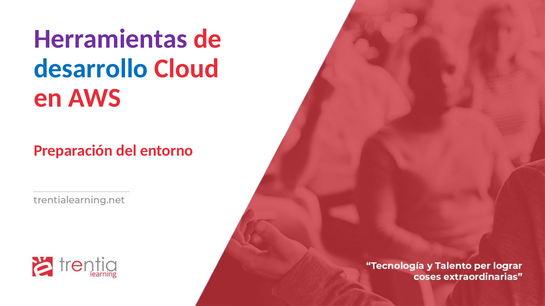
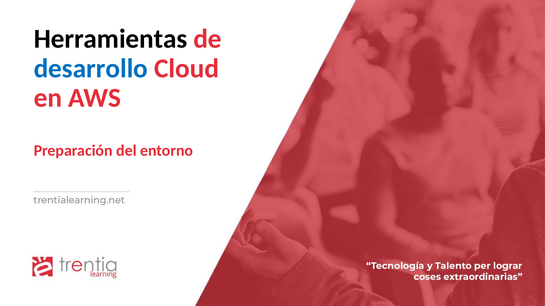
Herramientas colour: purple -> black
